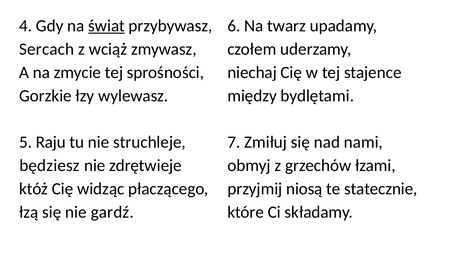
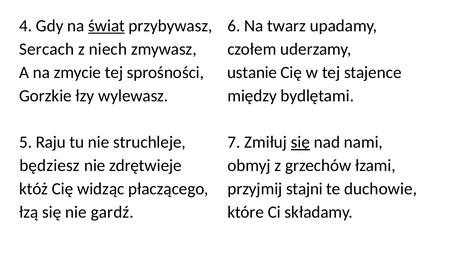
wciąż: wciąż -> niech
niechaj: niechaj -> ustanie
się at (300, 142) underline: none -> present
niosą: niosą -> stajni
statecznie: statecznie -> duchowie
